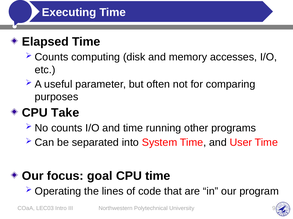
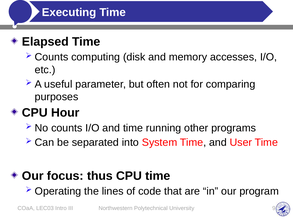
Take: Take -> Hour
goal: goal -> thus
